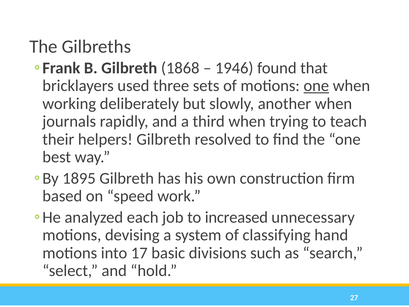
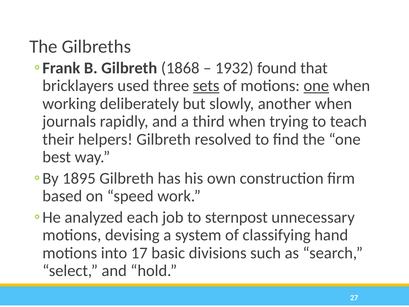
1946: 1946 -> 1932
sets underline: none -> present
increased: increased -> sternpost
